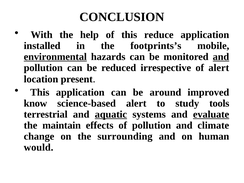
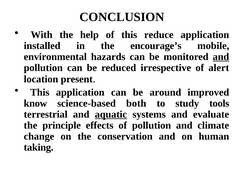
footprints’s: footprints’s -> encourage’s
environmental underline: present -> none
science-based alert: alert -> both
evaluate underline: present -> none
maintain: maintain -> principle
surrounding: surrounding -> conservation
would: would -> taking
